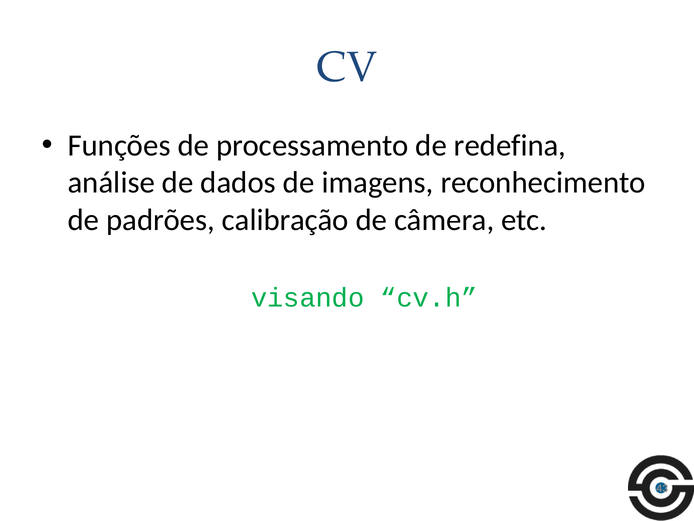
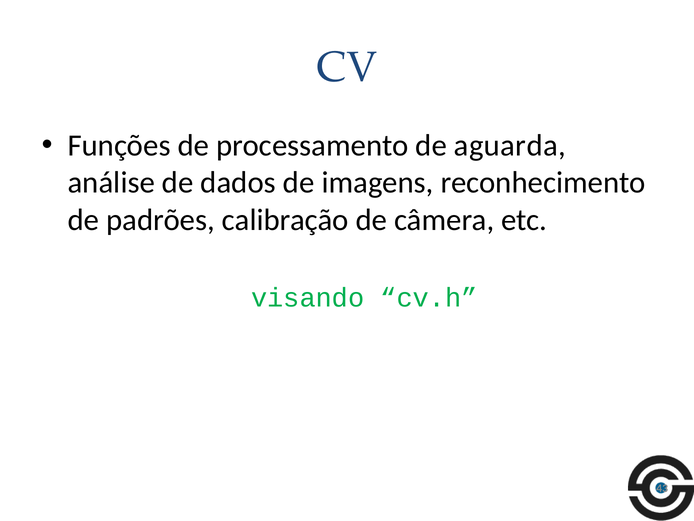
redefina: redefina -> aguarda
